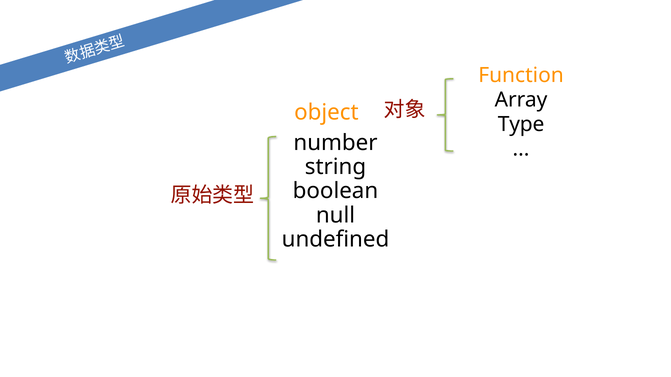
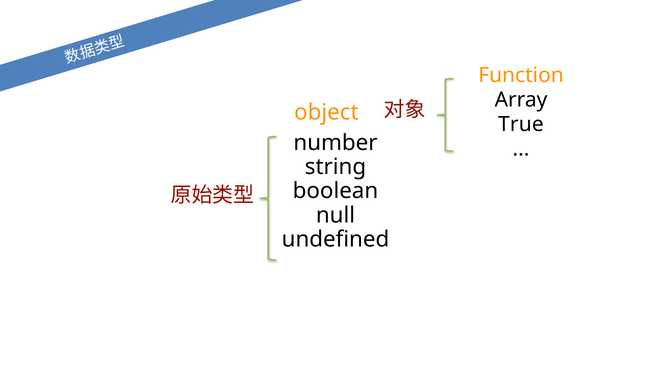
Type: Type -> True
